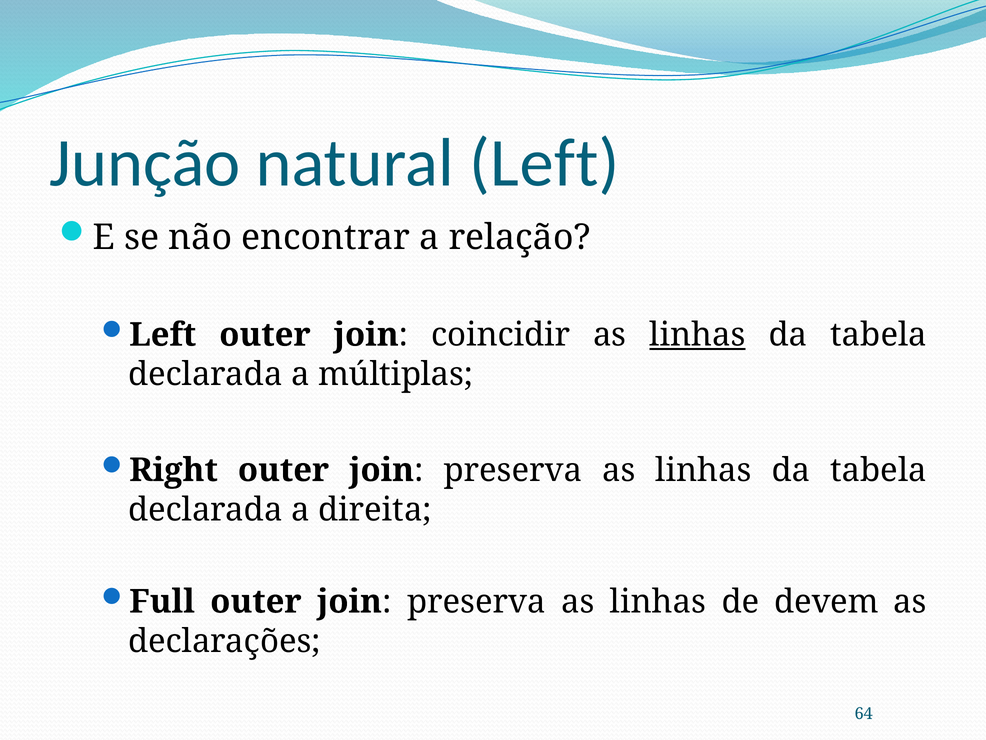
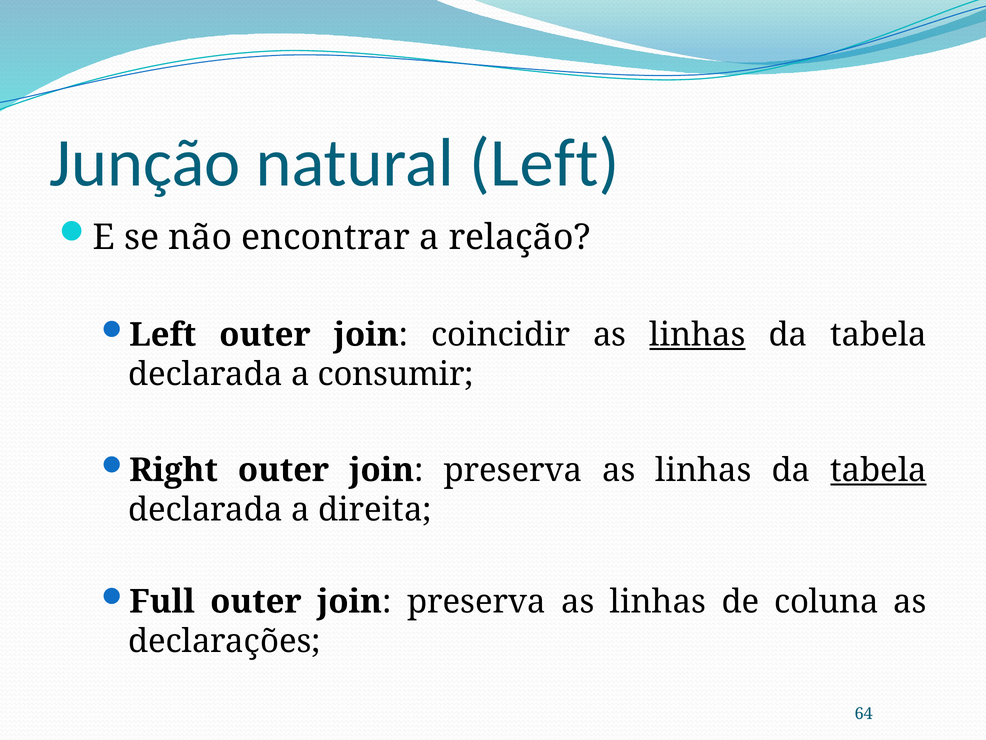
múltiplas: múltiplas -> consumir
tabela at (878, 470) underline: none -> present
devem: devem -> coluna
